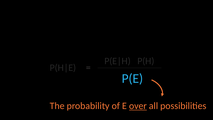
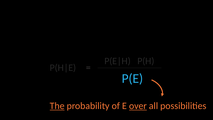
The underline: none -> present
